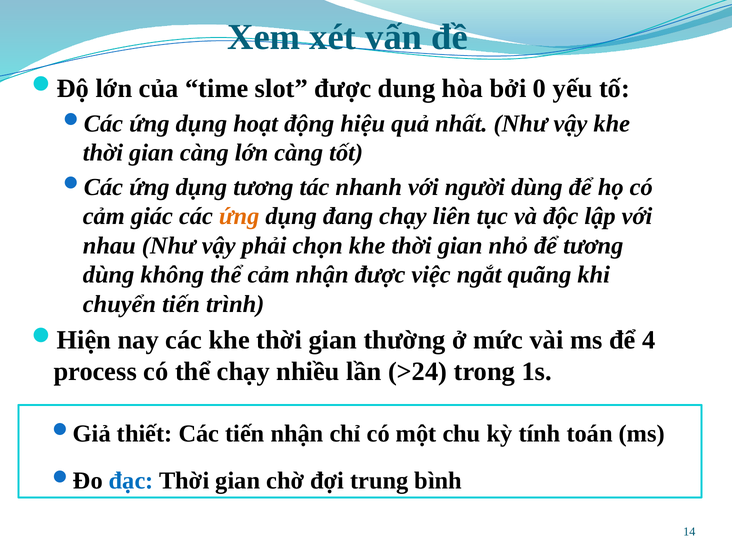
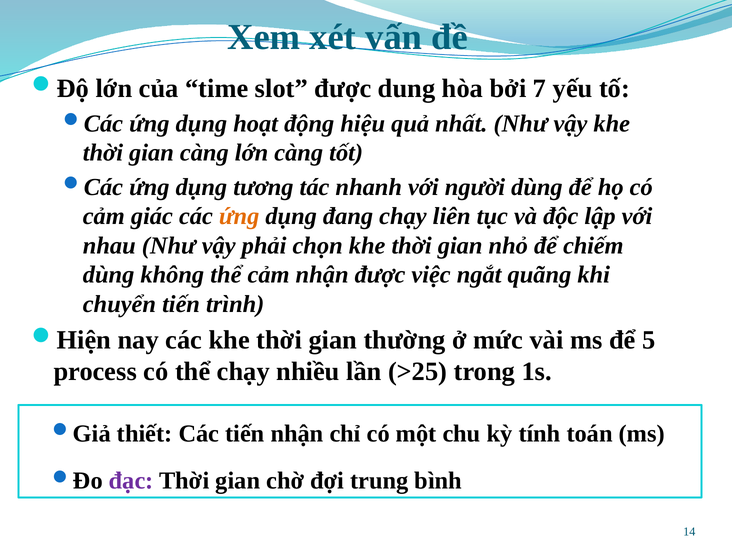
0: 0 -> 7
để tương: tương -> chiếm
4: 4 -> 5
>24: >24 -> >25
đạc colour: blue -> purple
